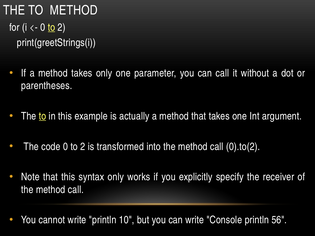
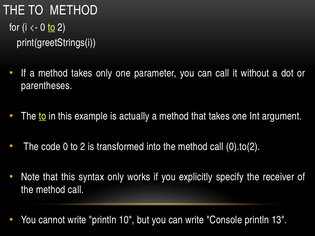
56: 56 -> 13
